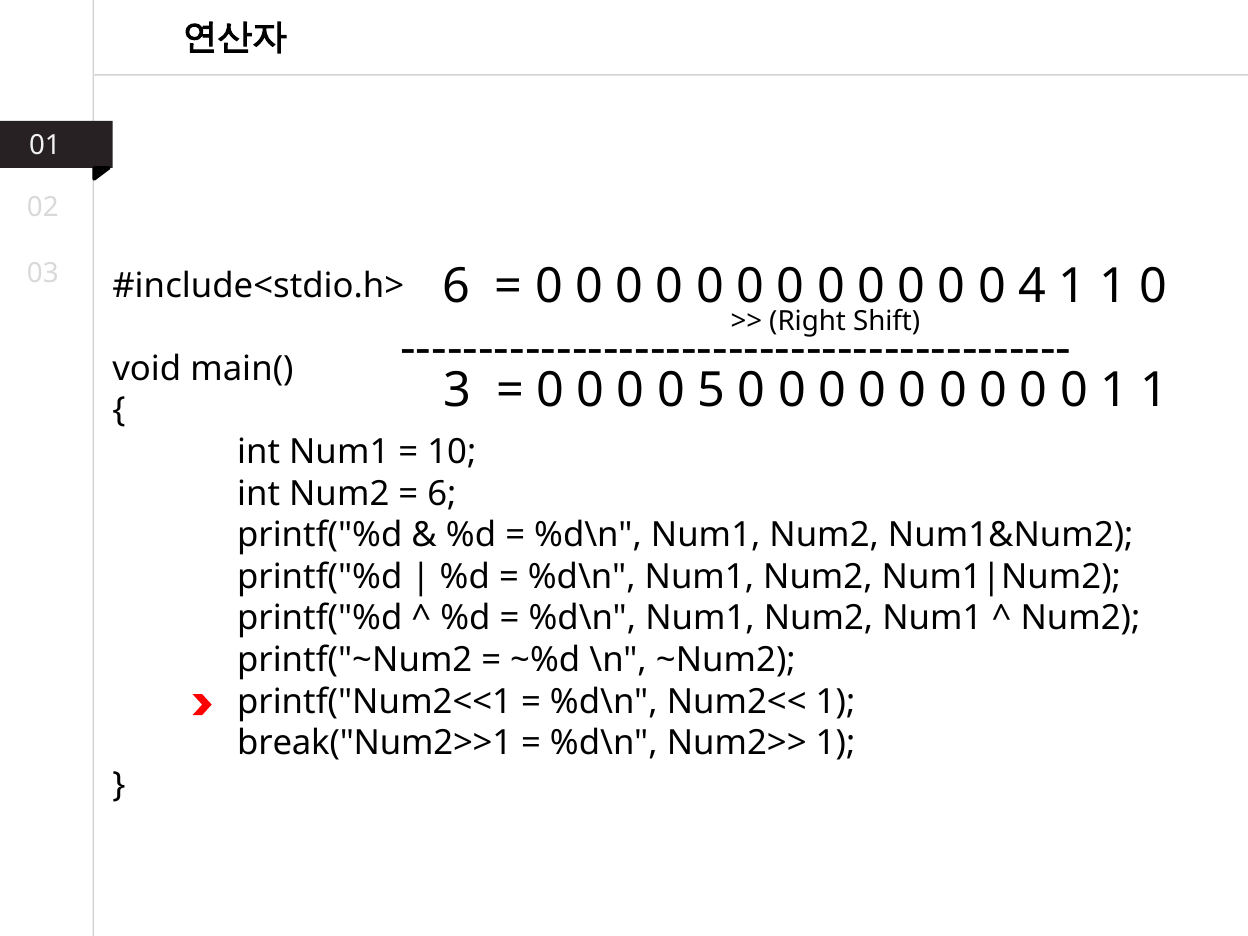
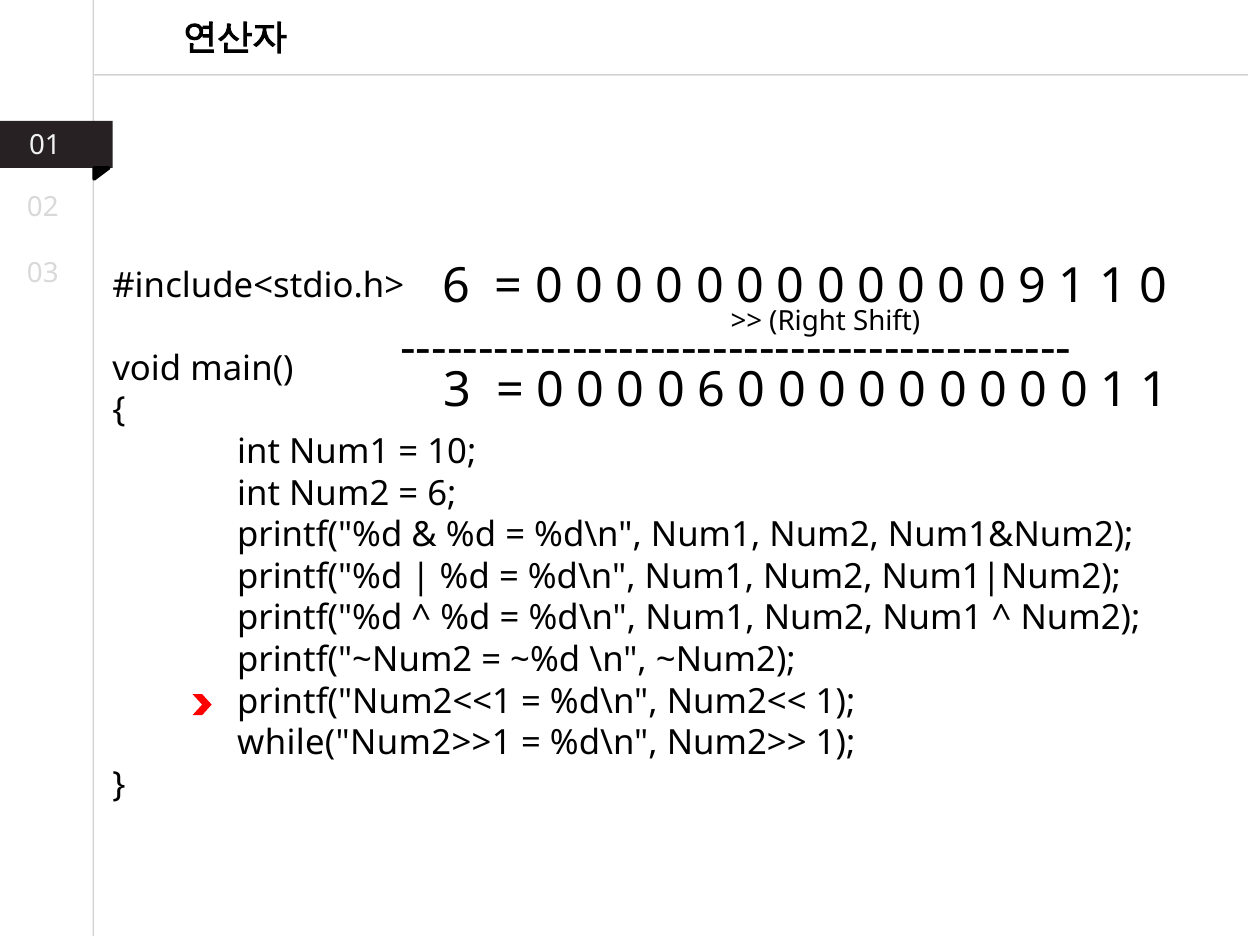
4: 4 -> 9
0 5: 5 -> 6
break("Num2>>1: break("Num2>>1 -> while("Num2>>1
